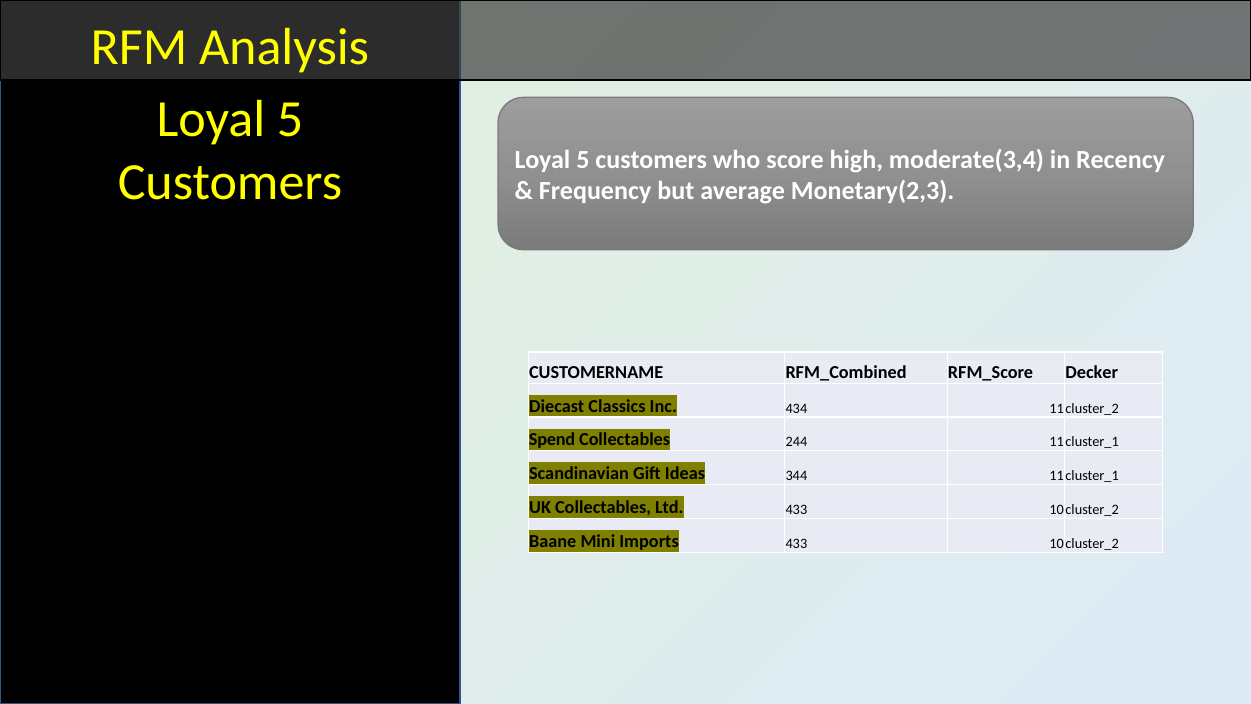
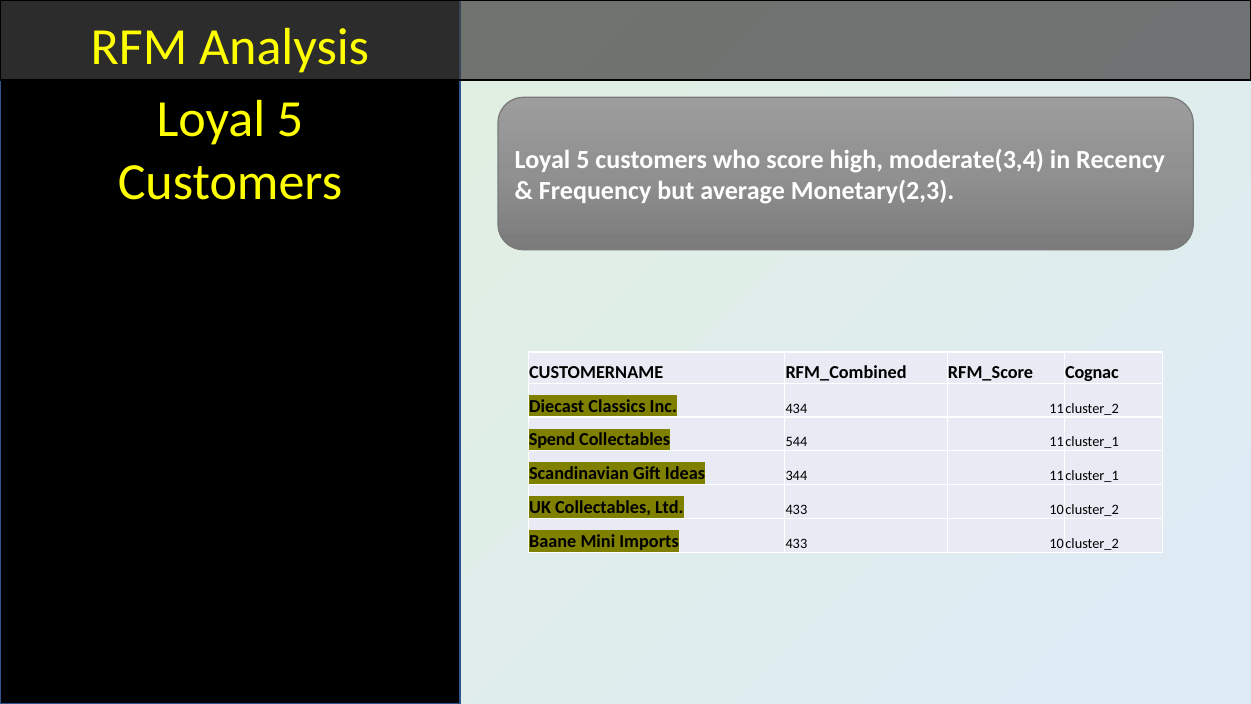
Decker: Decker -> Cognac
244: 244 -> 544
